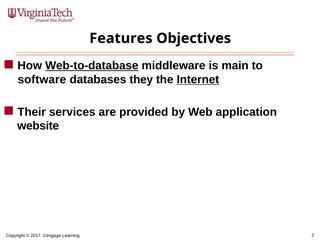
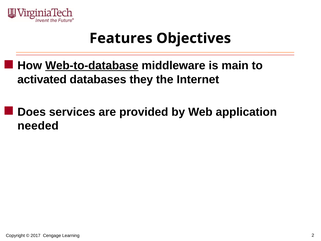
software: software -> activated
Internet underline: present -> none
Their: Their -> Does
website: website -> needed
